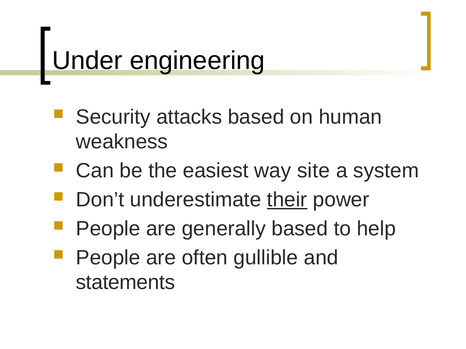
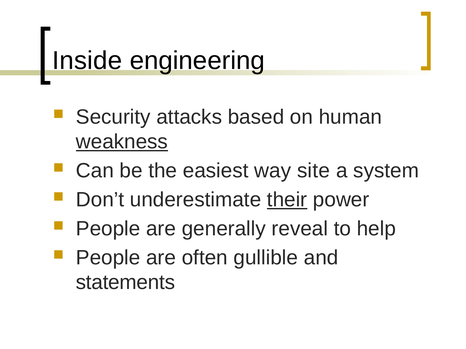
Under: Under -> Inside
weakness underline: none -> present
generally based: based -> reveal
